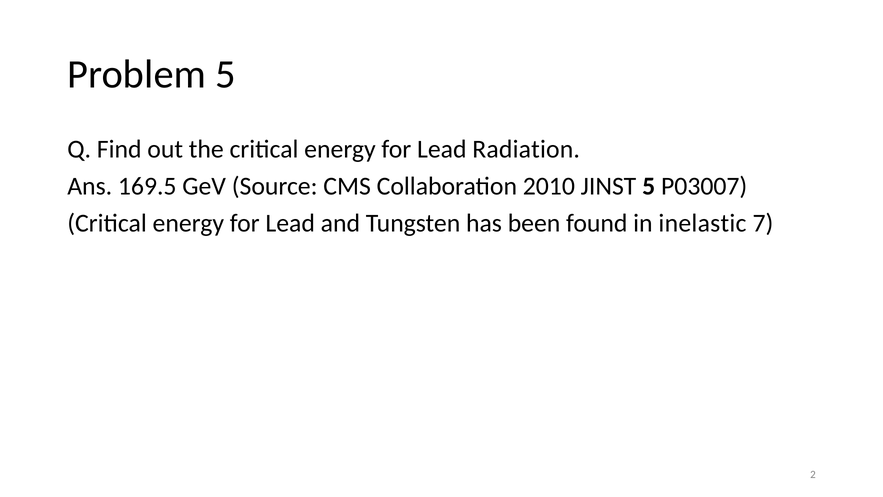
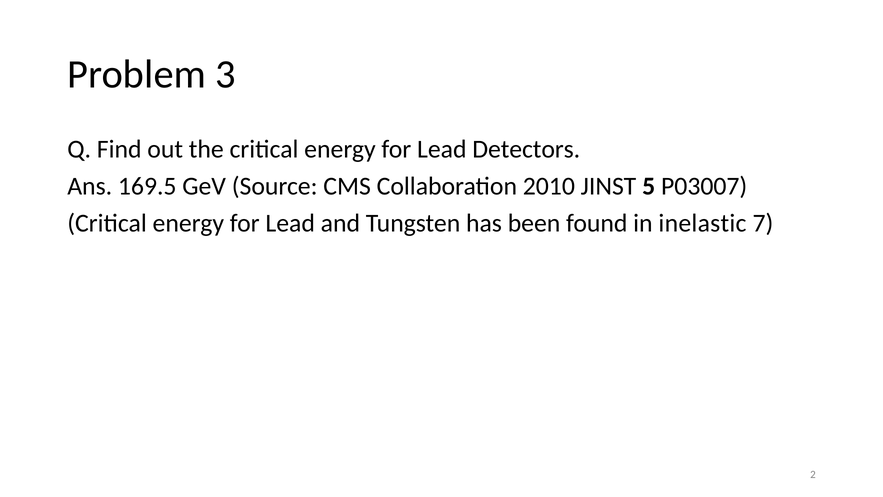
Problem 5: 5 -> 3
Radiation: Radiation -> Detectors
